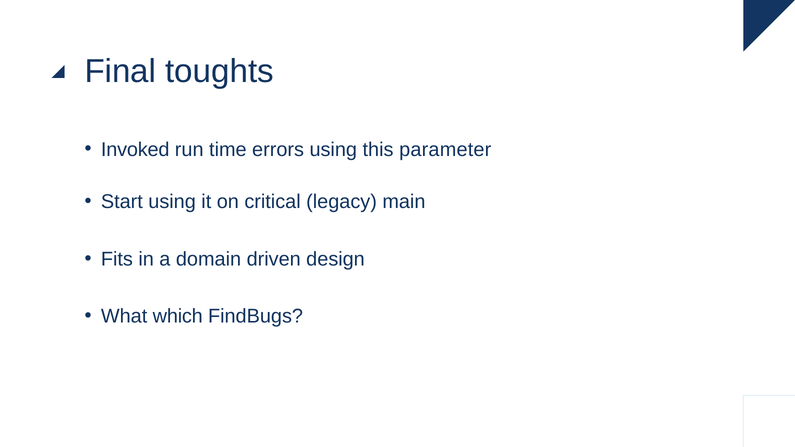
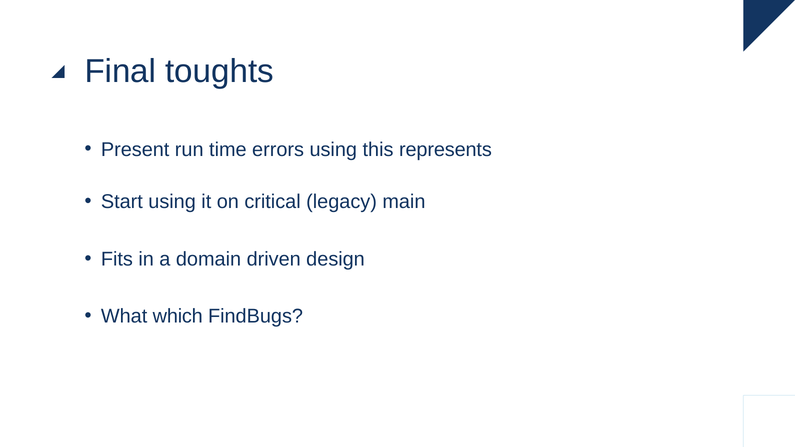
Invoked: Invoked -> Present
parameter: parameter -> represents
